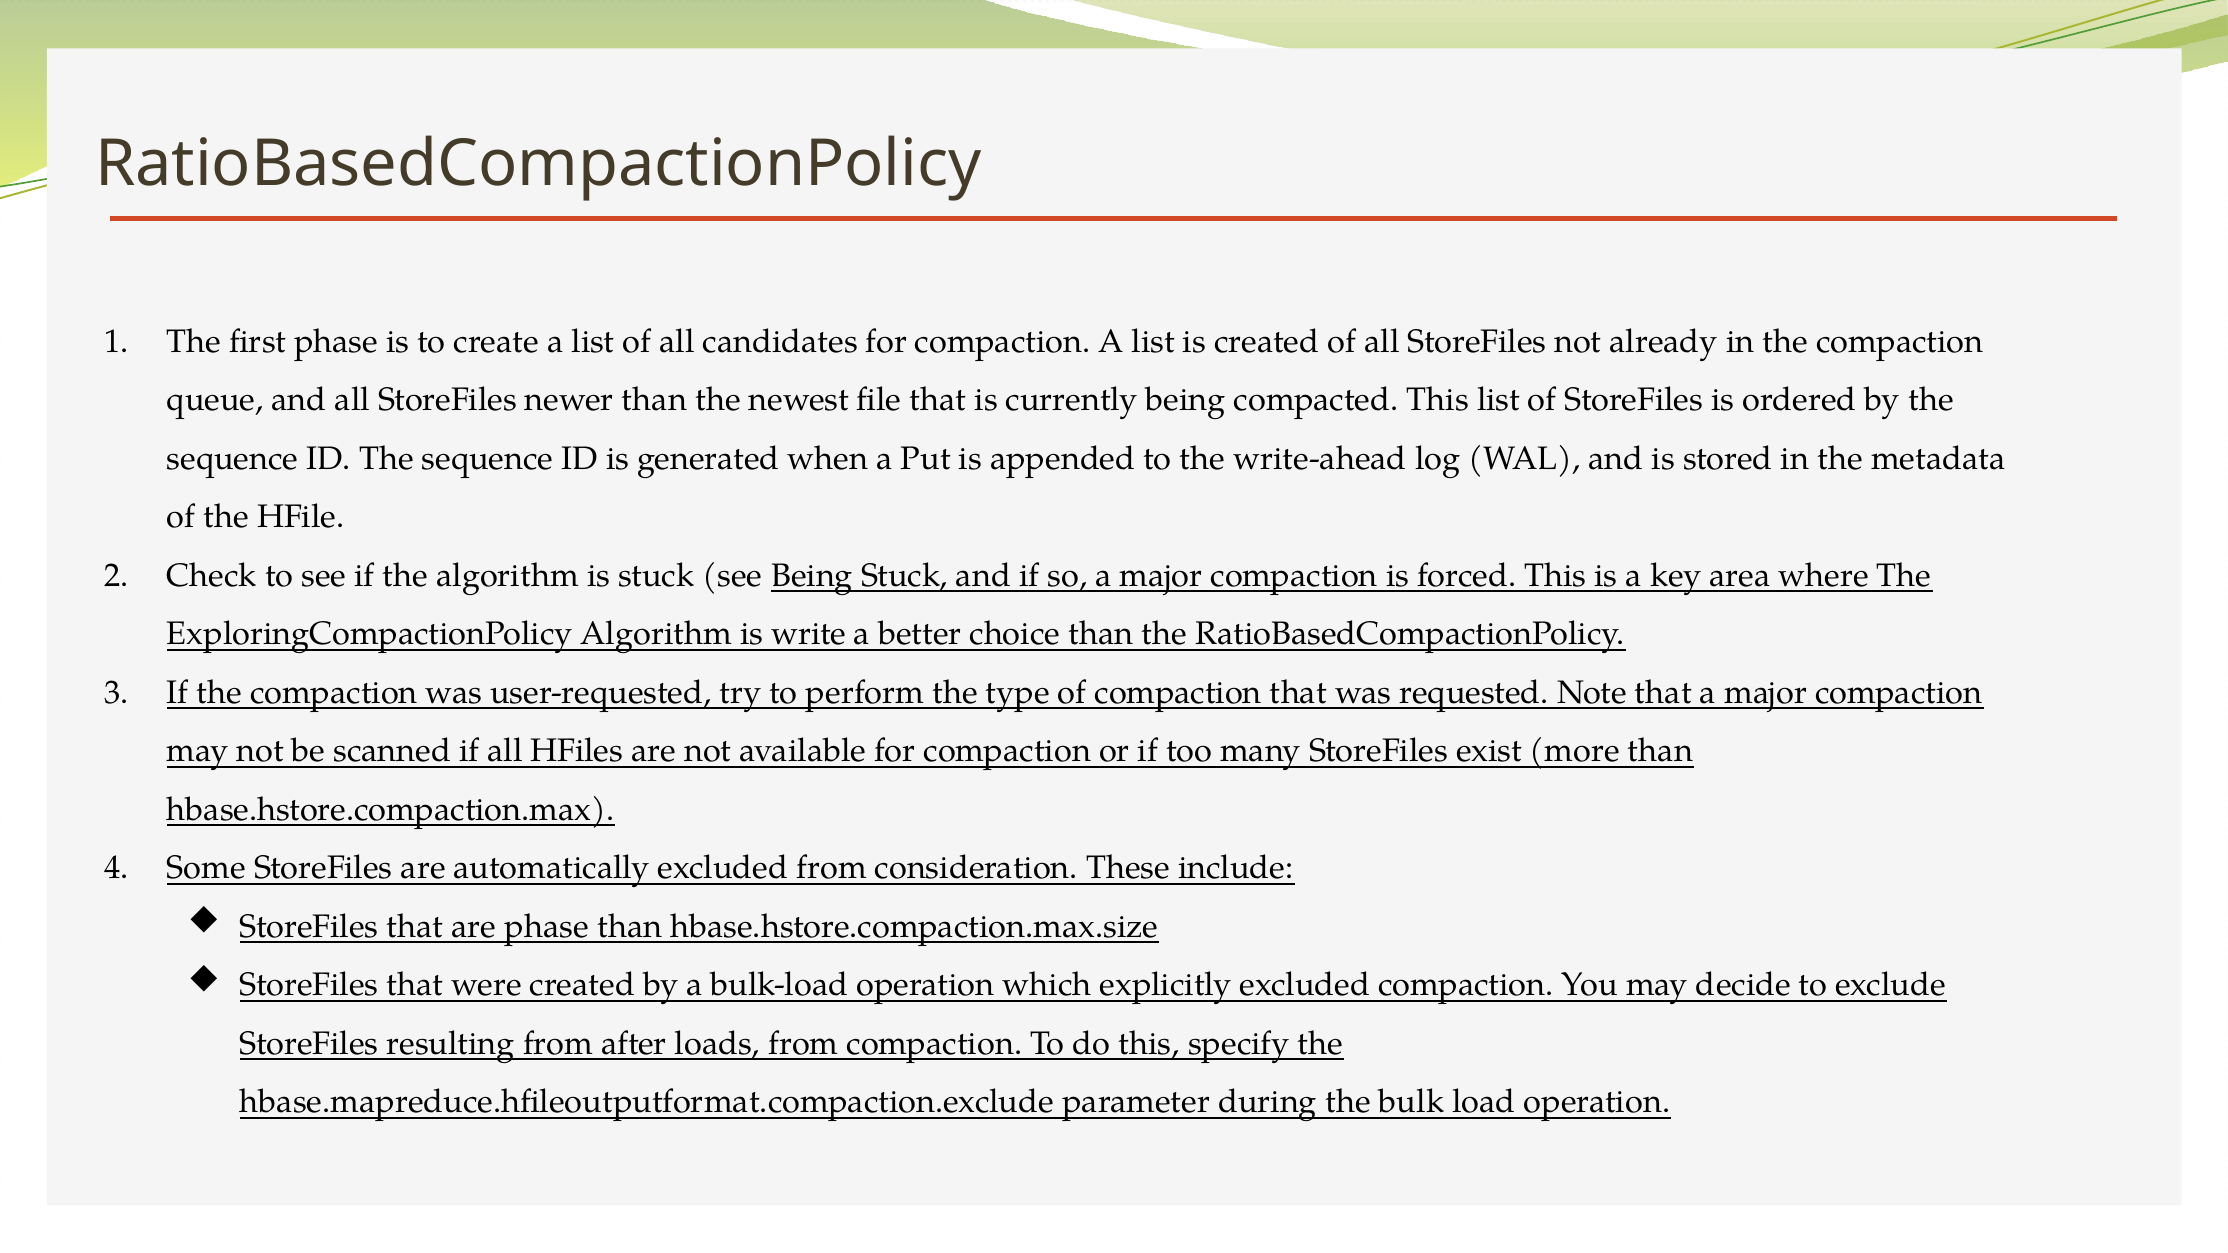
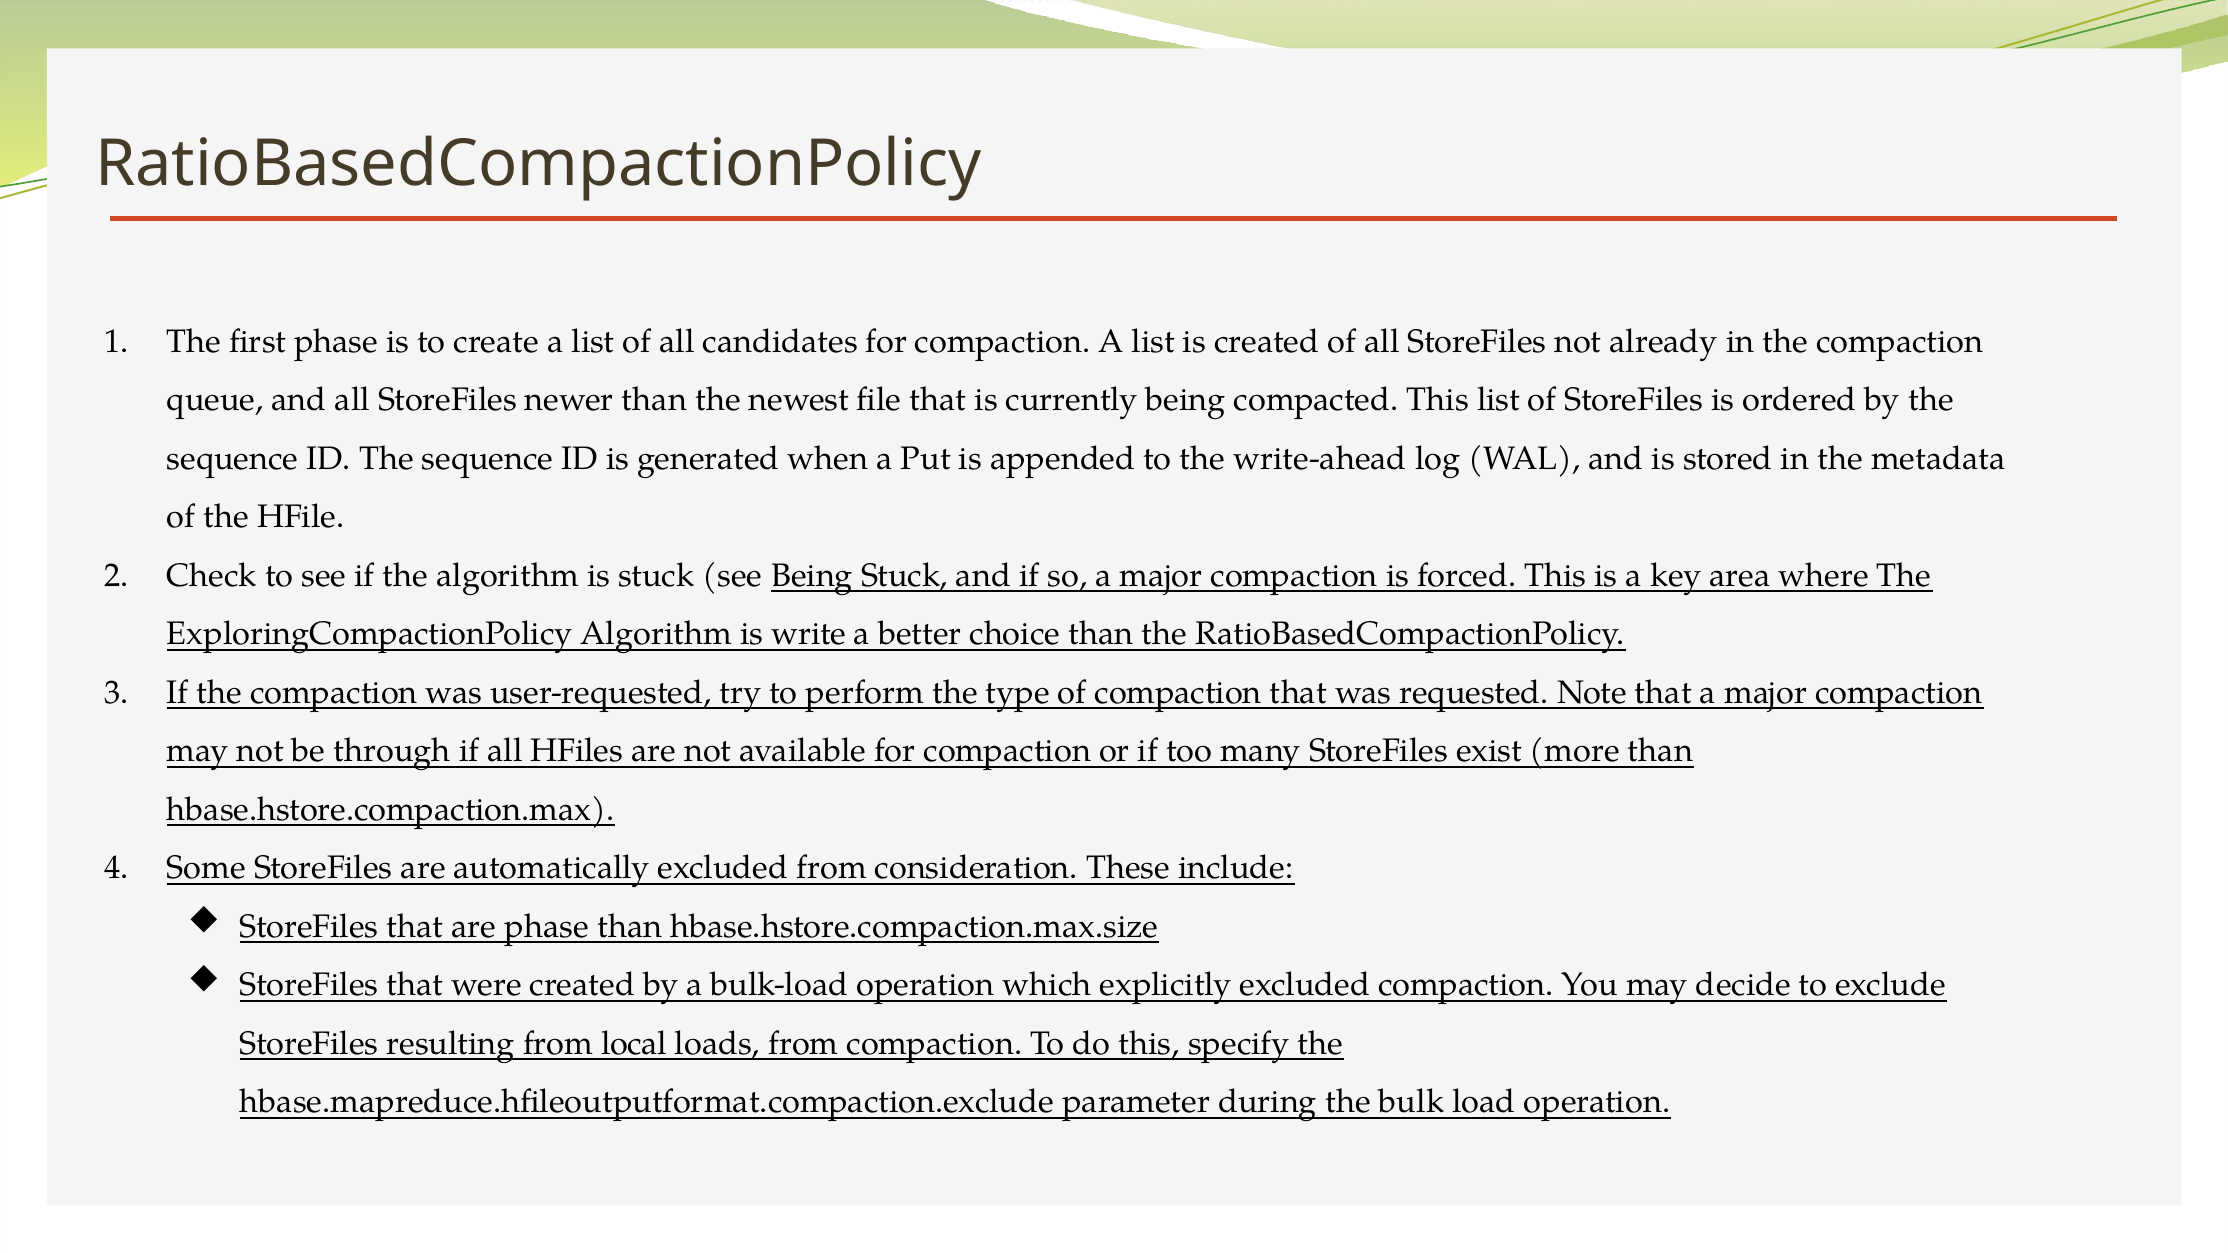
scanned: scanned -> through
after: after -> local
